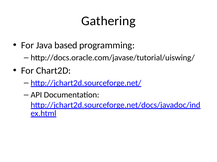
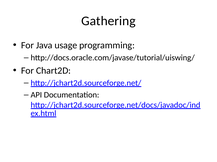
based: based -> usage
